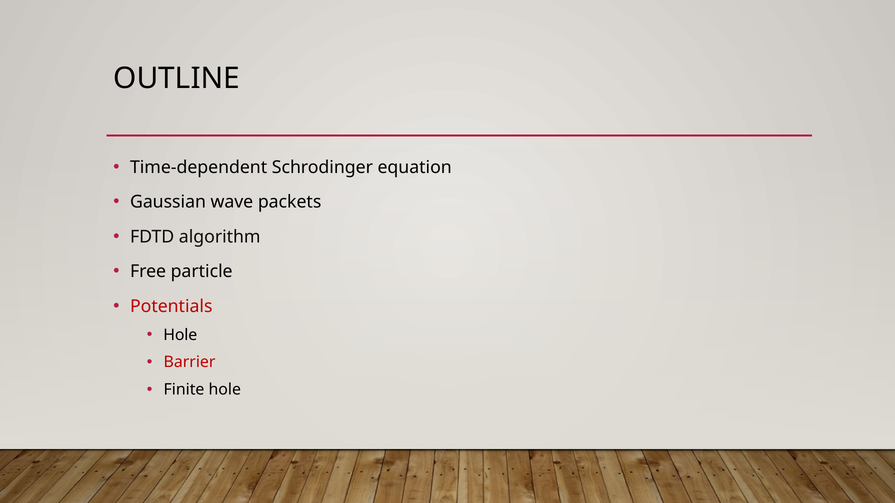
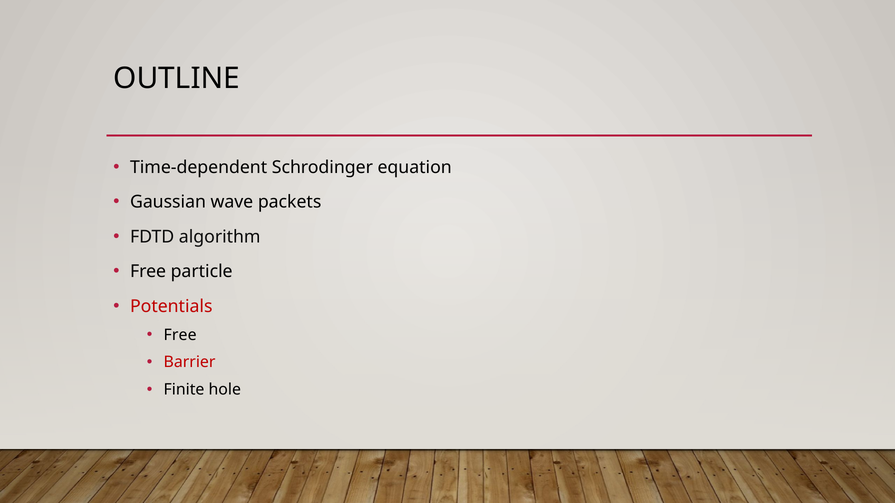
Hole at (180, 335): Hole -> Free
